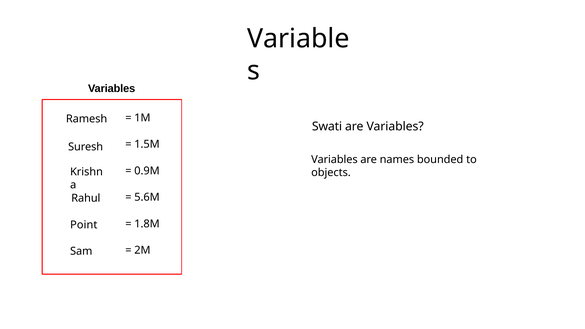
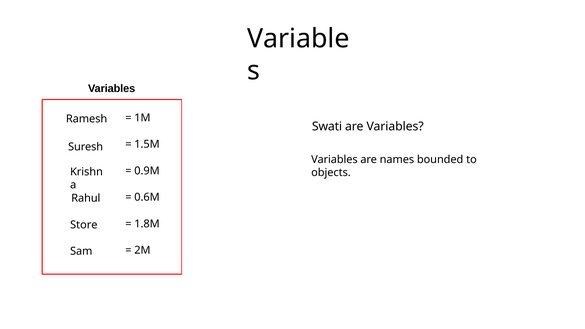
5.6M: 5.6M -> 0.6M
Point: Point -> Store
